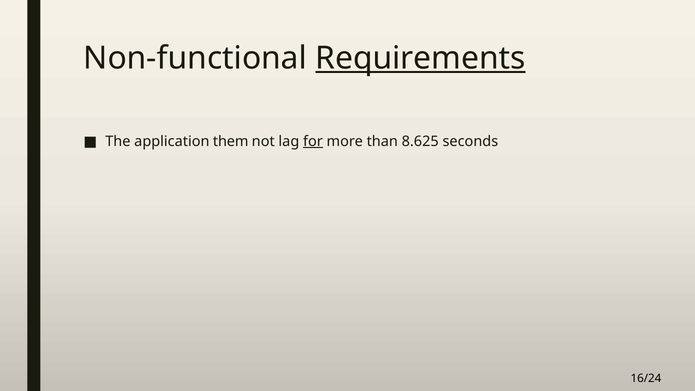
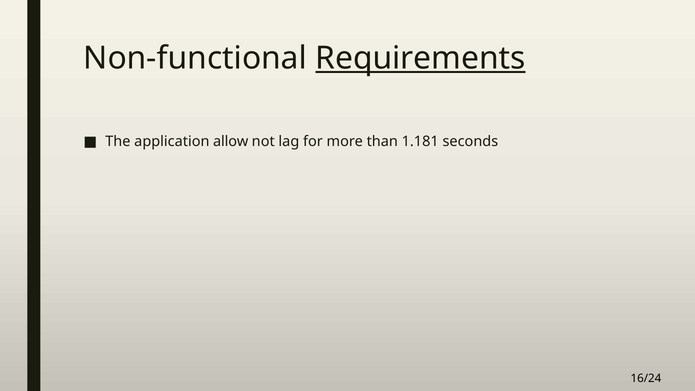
them: them -> allow
for underline: present -> none
8.625: 8.625 -> 1.181
